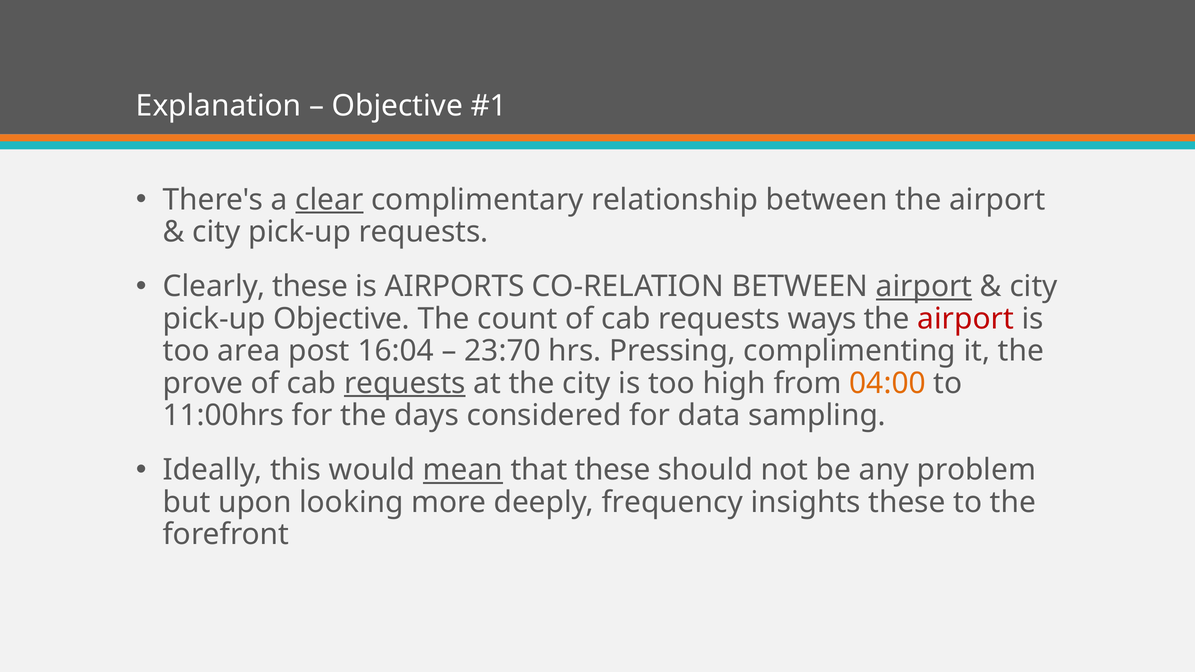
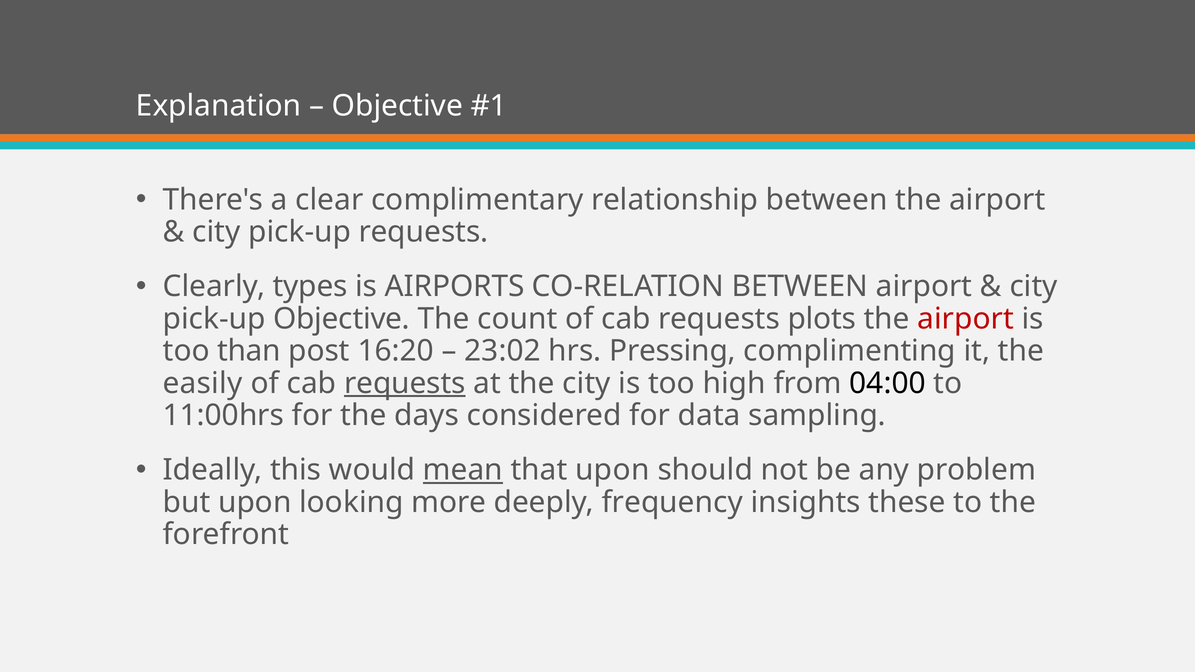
clear underline: present -> none
Clearly these: these -> types
airport at (924, 287) underline: present -> none
ways: ways -> plots
area: area -> than
16:04: 16:04 -> 16:20
23:70: 23:70 -> 23:02
prove: prove -> easily
04:00 colour: orange -> black
that these: these -> upon
